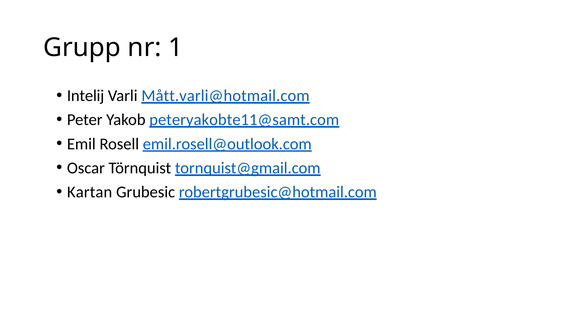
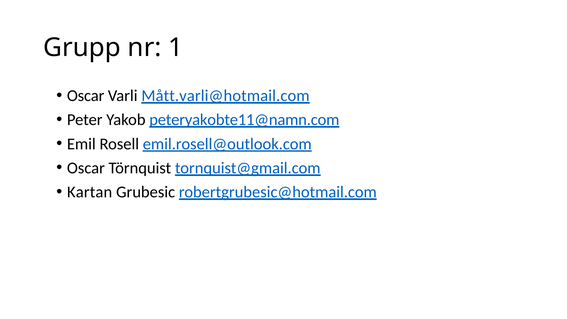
Intelij at (86, 96): Intelij -> Oscar
peteryakobte11@samt.com: peteryakobte11@samt.com -> peteryakobte11@namn.com
